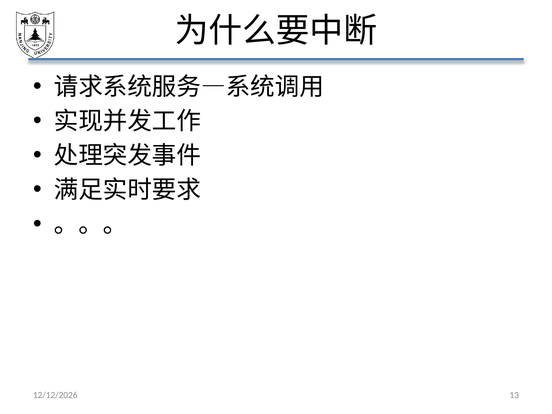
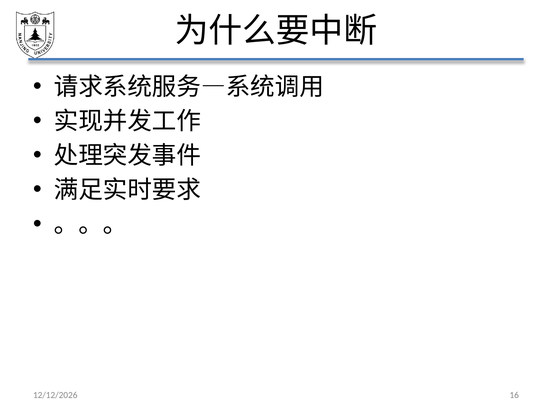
13: 13 -> 16
